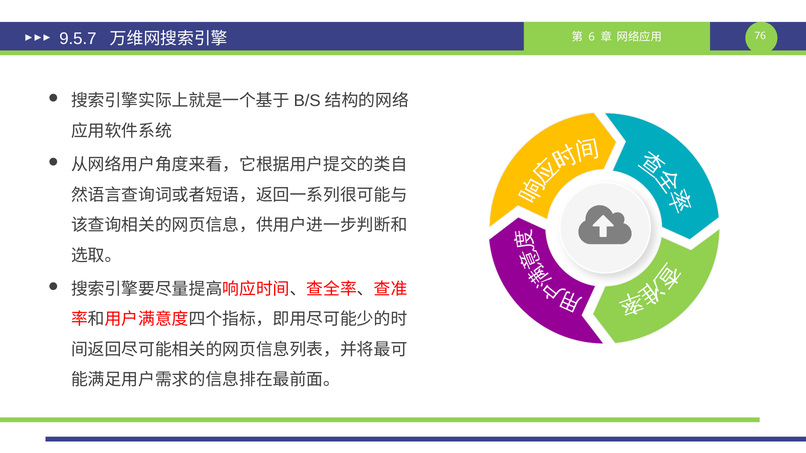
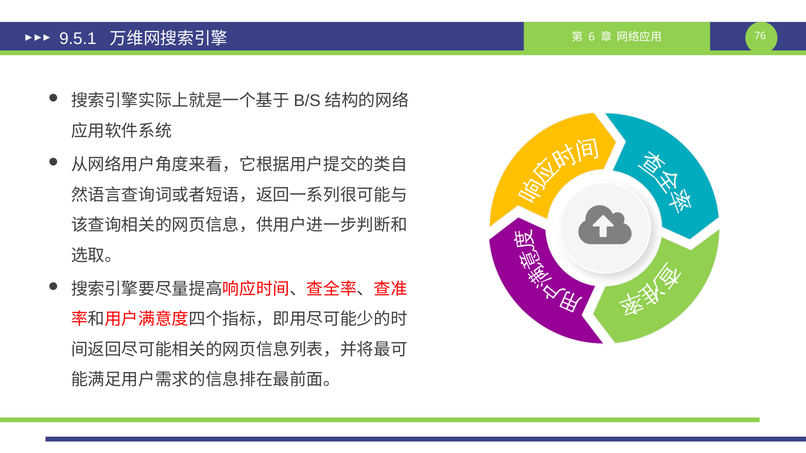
9.5.7: 9.5.7 -> 9.5.1
